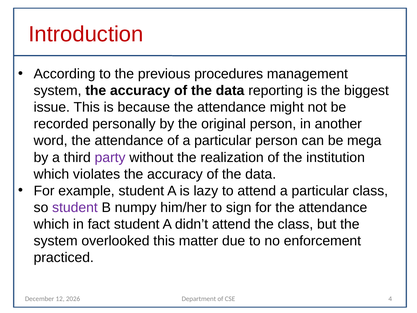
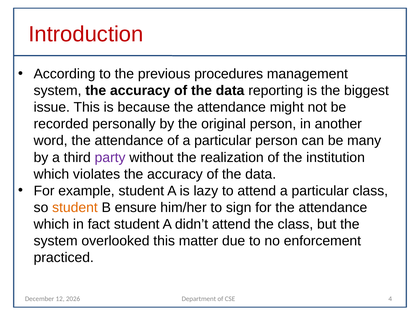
mega: mega -> many
student at (75, 207) colour: purple -> orange
numpy: numpy -> ensure
